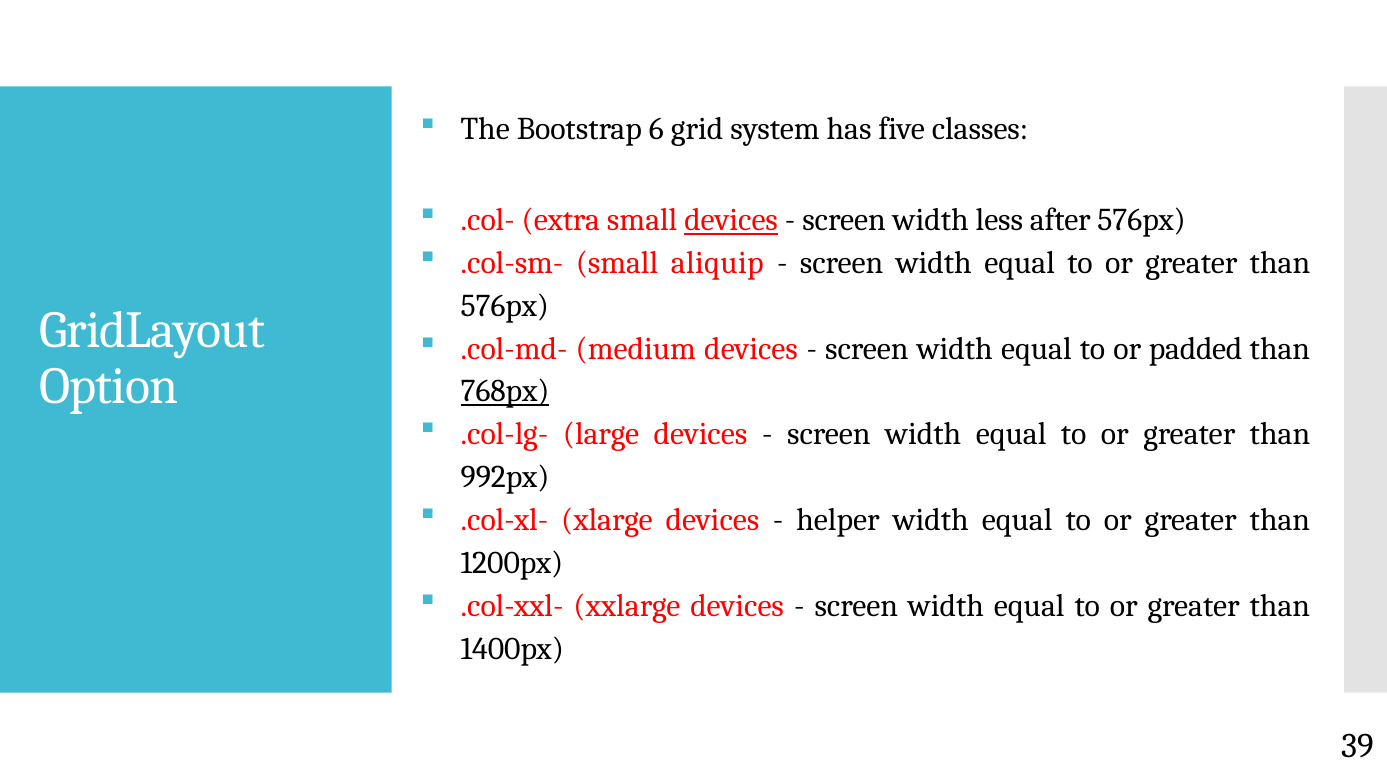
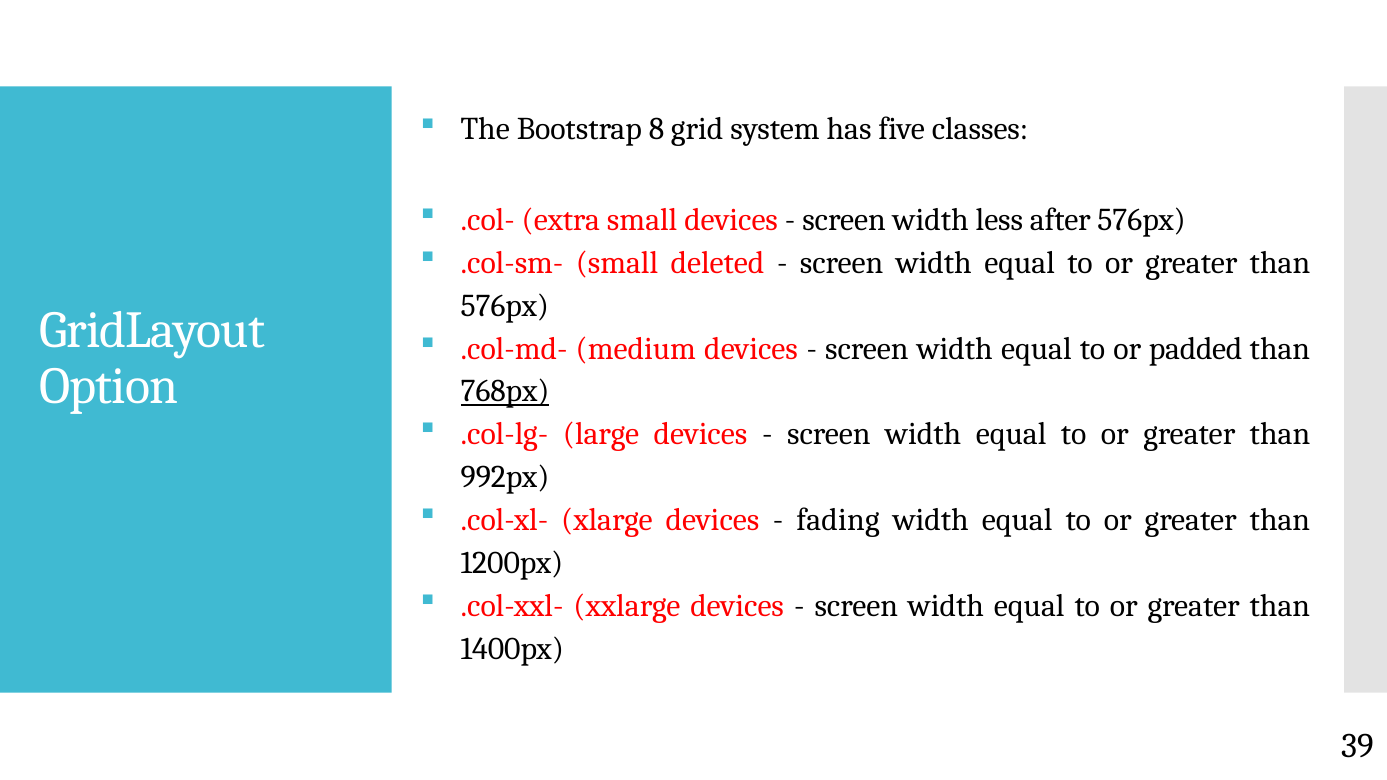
6: 6 -> 8
devices at (731, 220) underline: present -> none
aliquip: aliquip -> deleted
helper: helper -> fading
